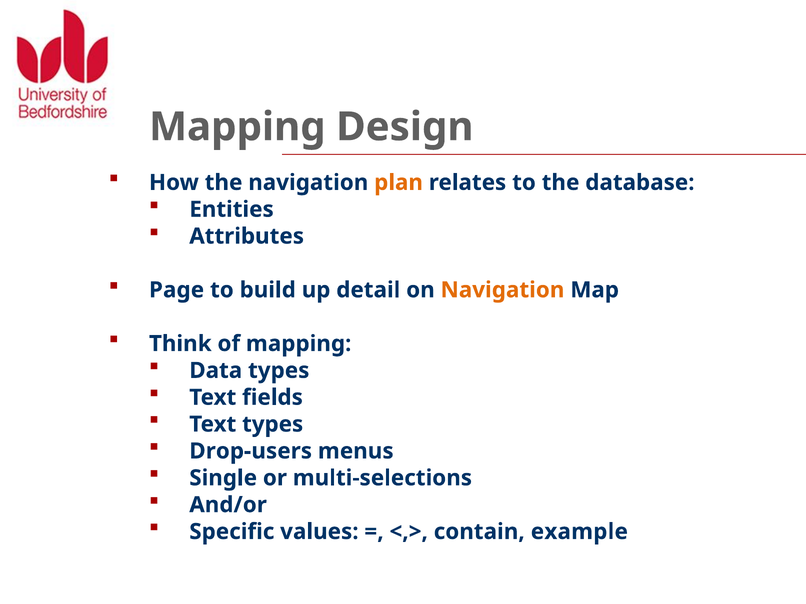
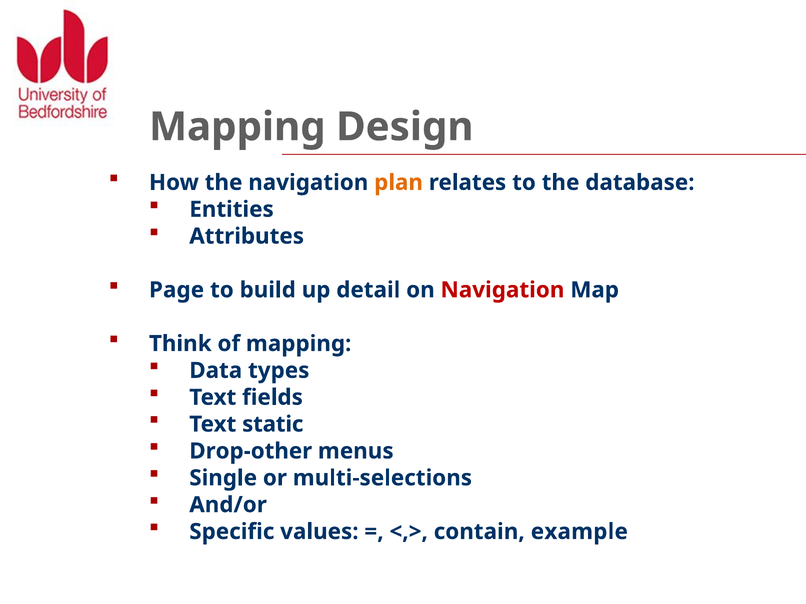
Navigation at (503, 290) colour: orange -> red
Text types: types -> static
Drop-users: Drop-users -> Drop-other
